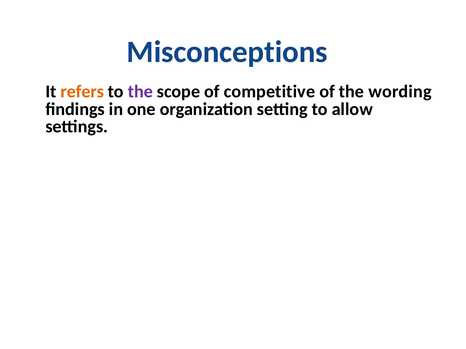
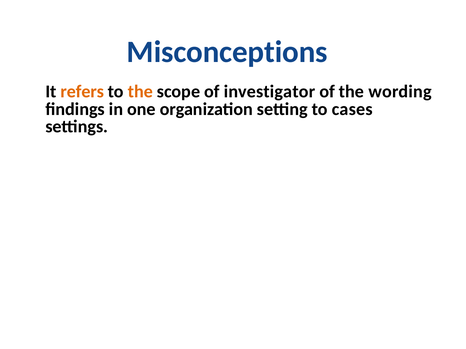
the at (140, 92) colour: purple -> orange
competitive: competitive -> investigator
allow: allow -> cases
